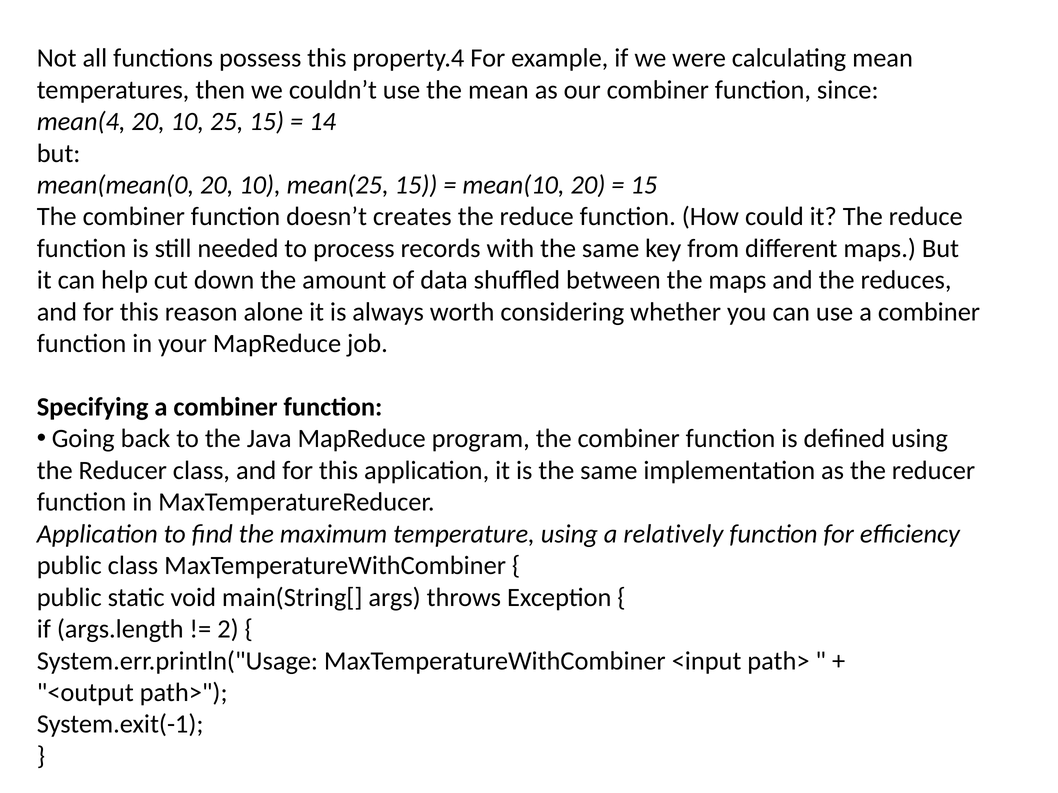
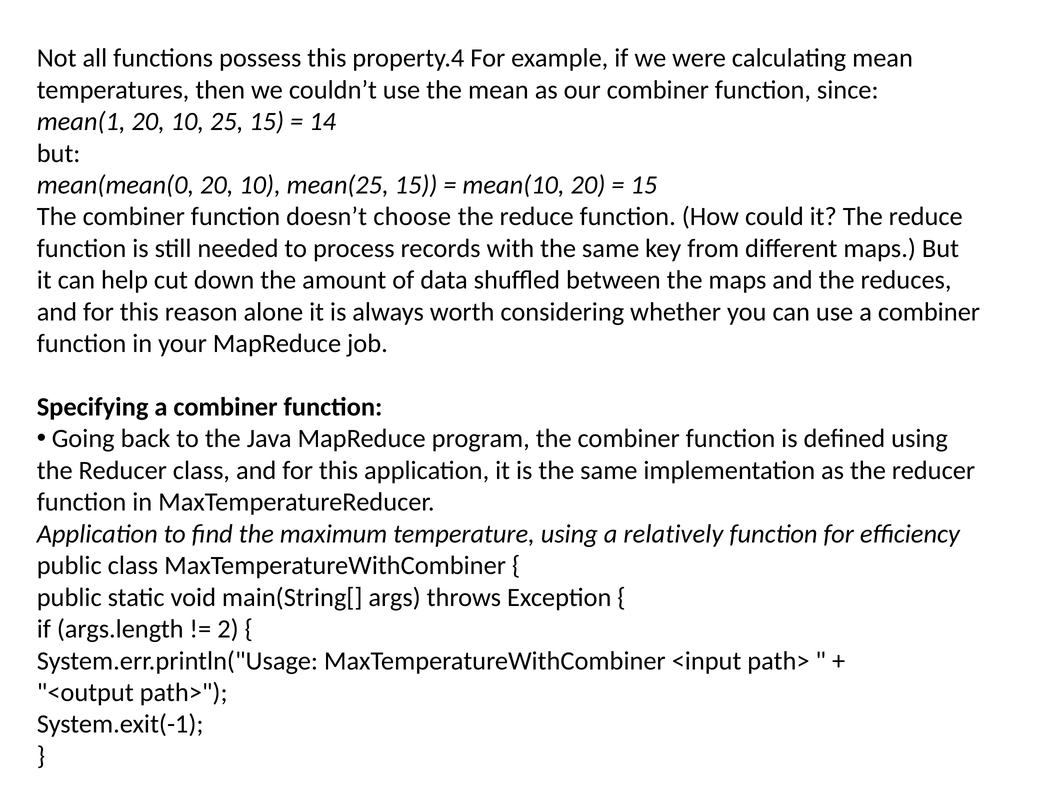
mean(4: mean(4 -> mean(1
creates: creates -> choose
